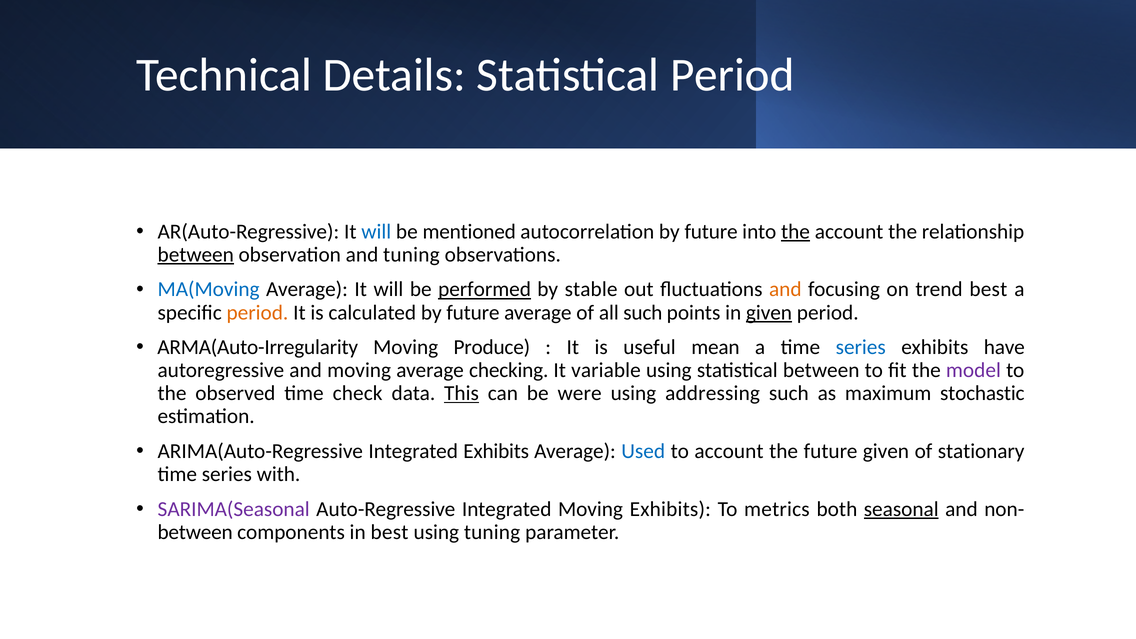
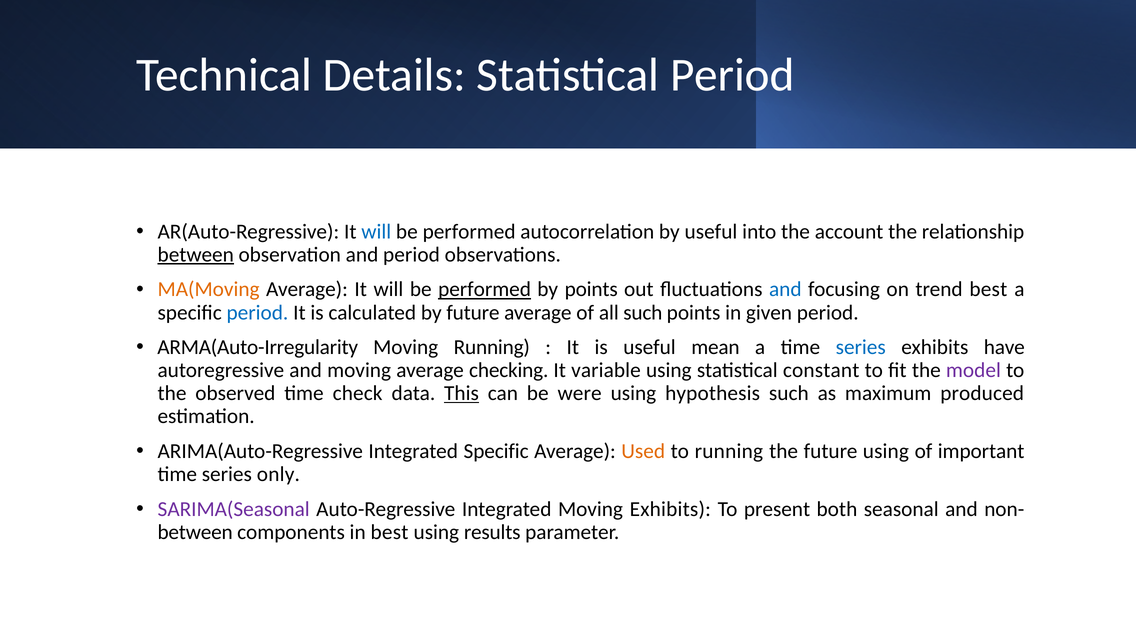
mentioned at (469, 232): mentioned -> performed
autocorrelation by future: future -> useful
the at (796, 232) underline: present -> none
and tuning: tuning -> period
MA(Moving colour: blue -> orange
by stable: stable -> points
and at (785, 289) colour: orange -> blue
period at (257, 312) colour: orange -> blue
given at (769, 312) underline: present -> none
Moving Produce: Produce -> Running
statistical between: between -> constant
addressing: addressing -> hypothesis
stochastic: stochastic -> produced
Integrated Exhibits: Exhibits -> Specific
Used colour: blue -> orange
to account: account -> running
future given: given -> using
stationary: stationary -> important
with: with -> only
metrics: metrics -> present
seasonal underline: present -> none
using tuning: tuning -> results
